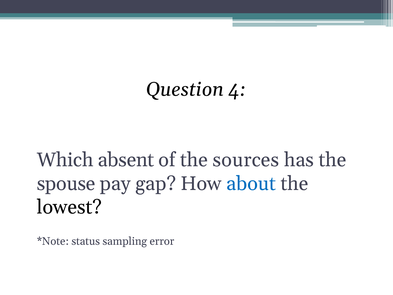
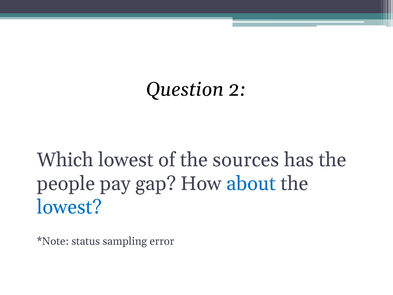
4: 4 -> 2
Which absent: absent -> lowest
spouse: spouse -> people
lowest at (69, 207) colour: black -> blue
